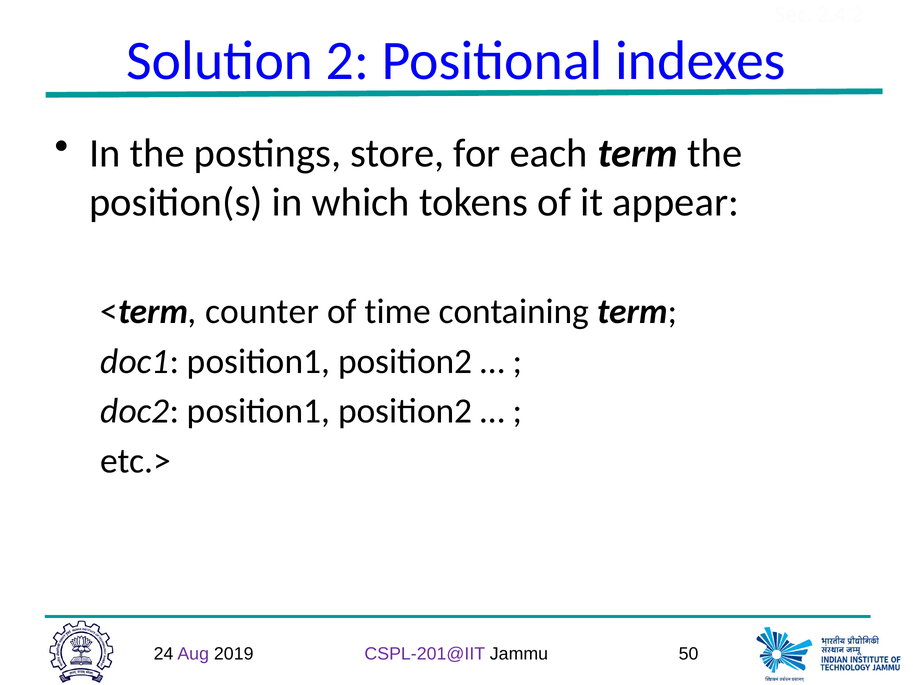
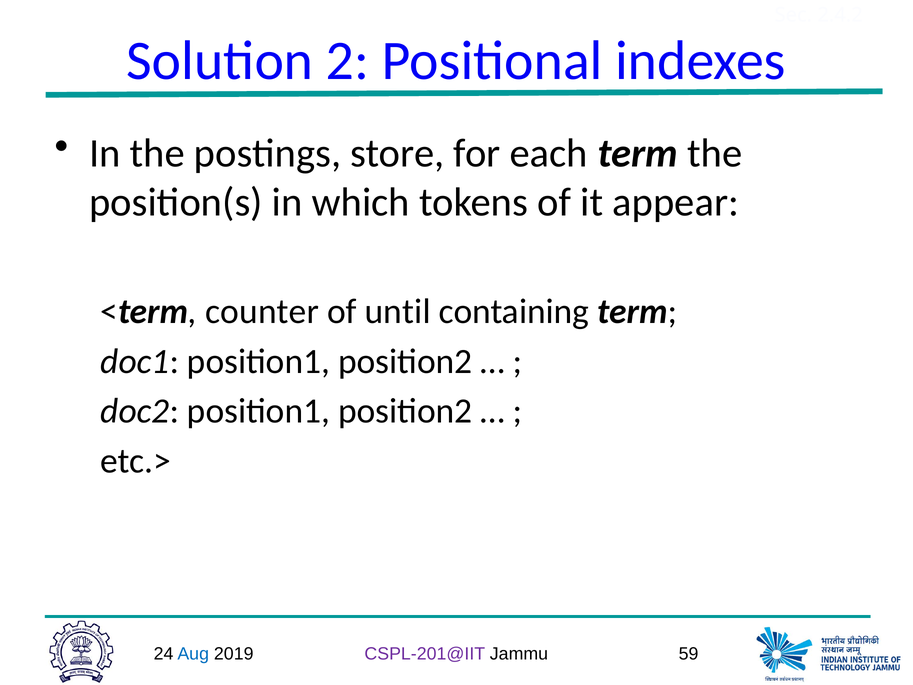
time: time -> until
Aug colour: purple -> blue
50: 50 -> 59
